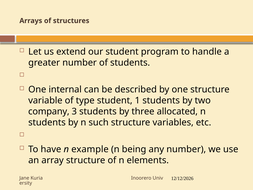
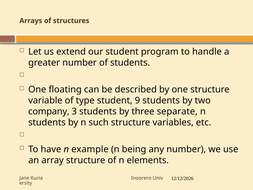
internal: internal -> floating
1: 1 -> 9
allocated: allocated -> separate
